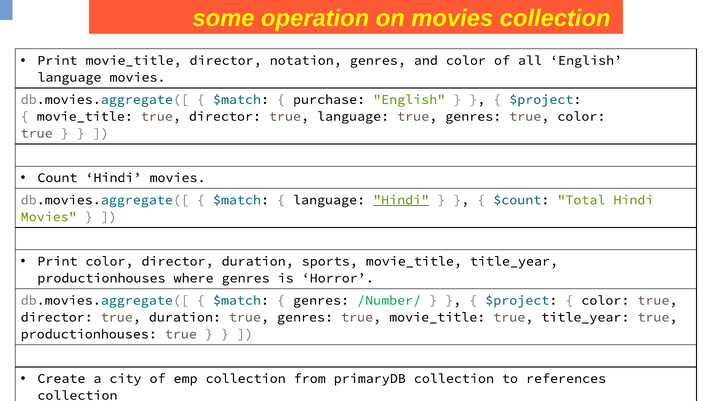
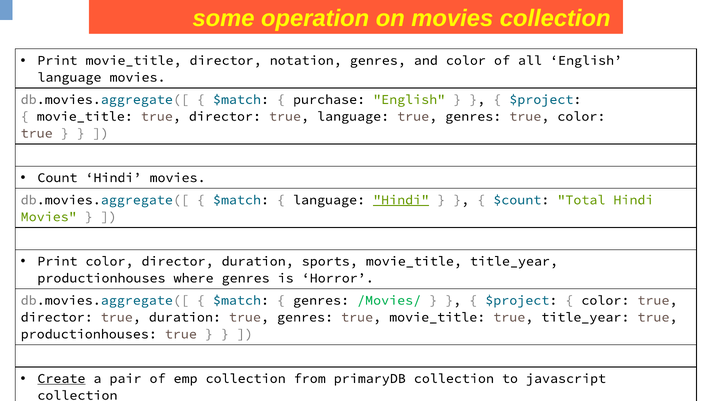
/Number/: /Number/ -> /Movies/
Create underline: none -> present
city: city -> pair
references: references -> javascript
